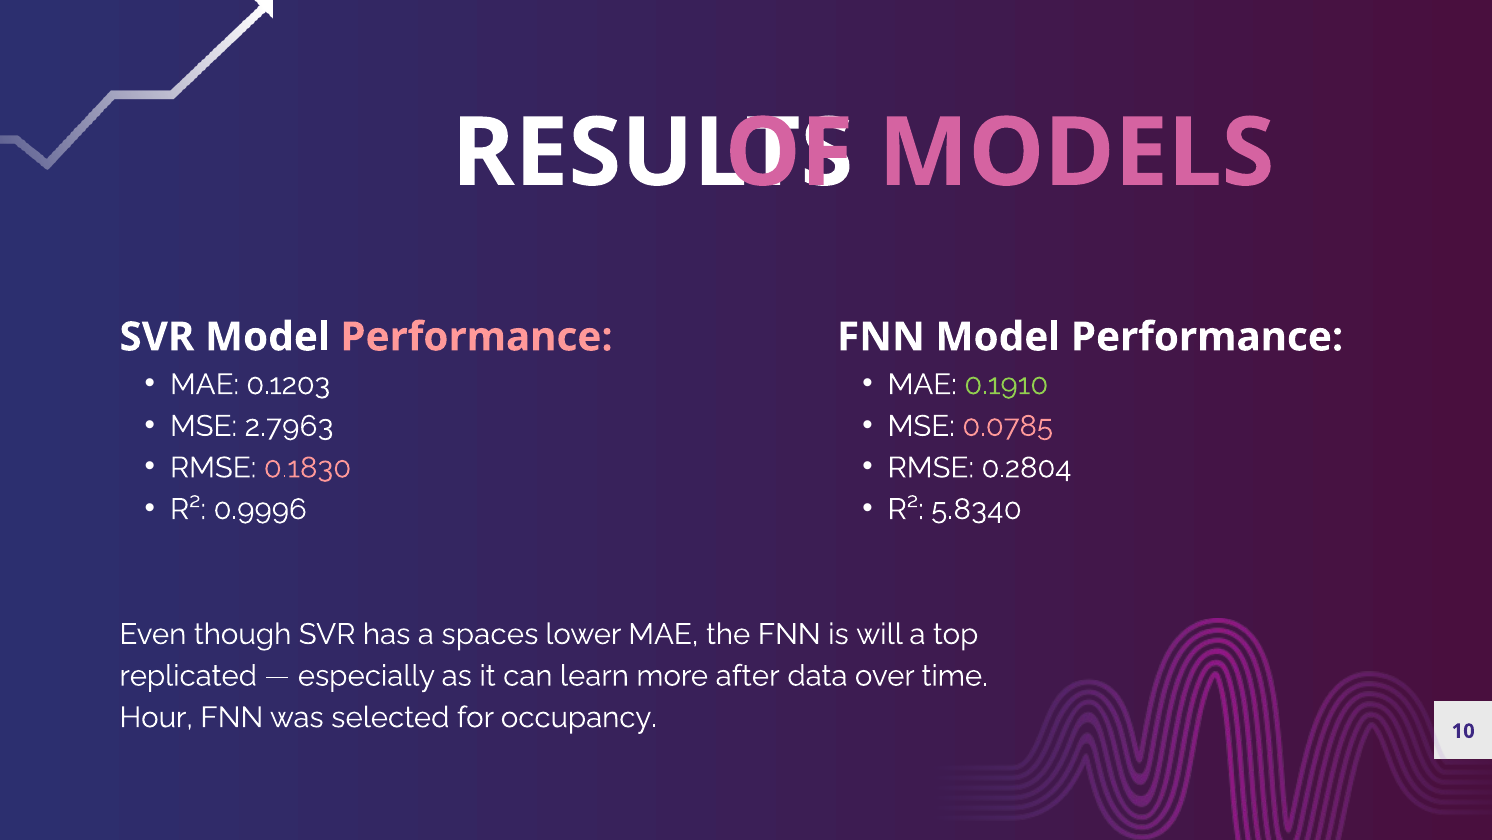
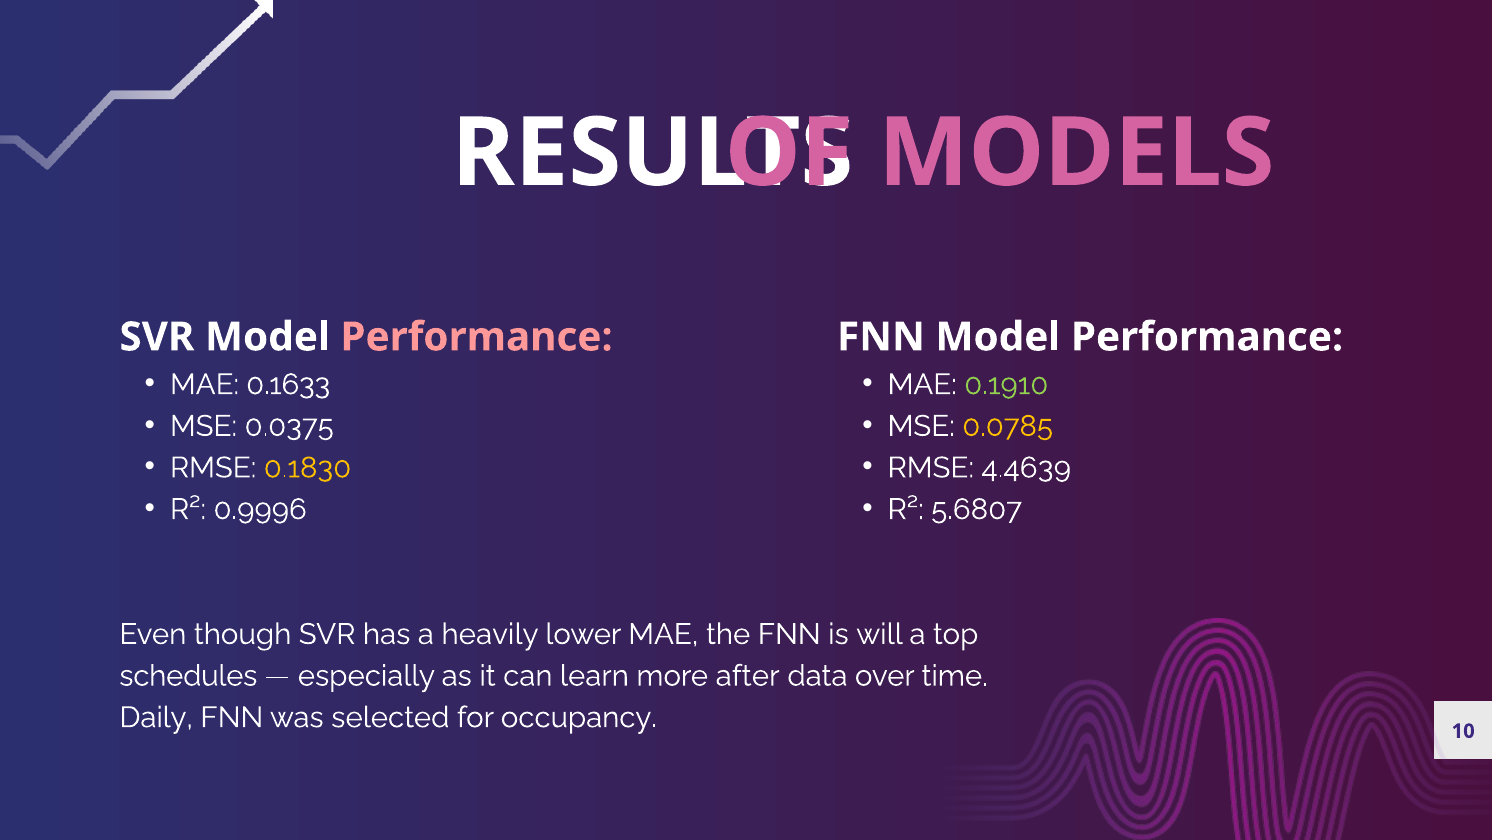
0.1203: 0.1203 -> 0.1633
2.7963: 2.7963 -> 0.0375
0.0785 colour: pink -> yellow
0.1830 colour: pink -> yellow
0.2804: 0.2804 -> 4.4639
5.8340: 5.8340 -> 5.6807
spaces: spaces -> heavily
replicated: replicated -> schedules
Hour: Hour -> Daily
